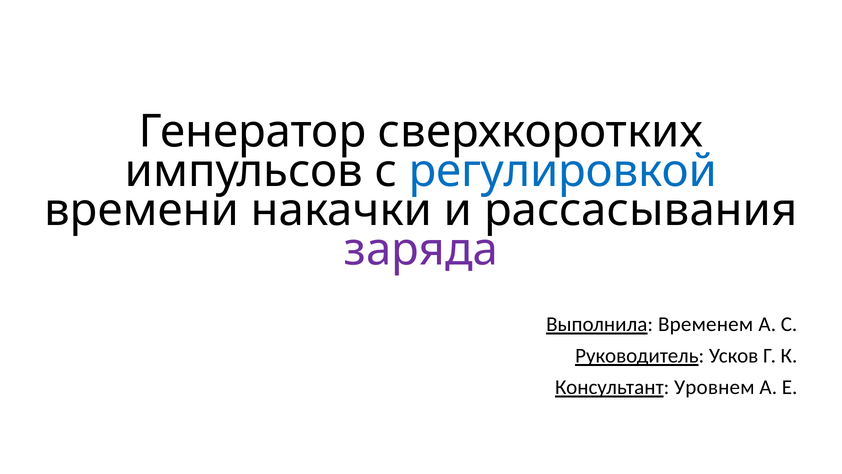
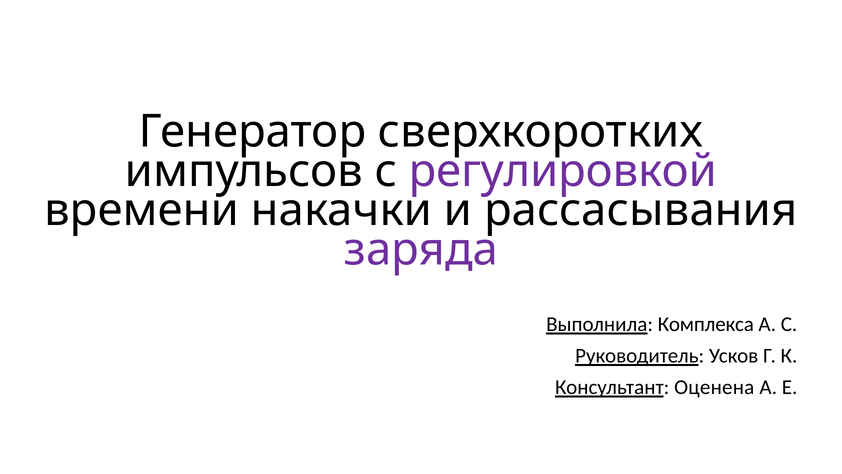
регулировкой colour: blue -> purple
Временем: Временем -> Комплекса
Уровнем: Уровнем -> Оценена
